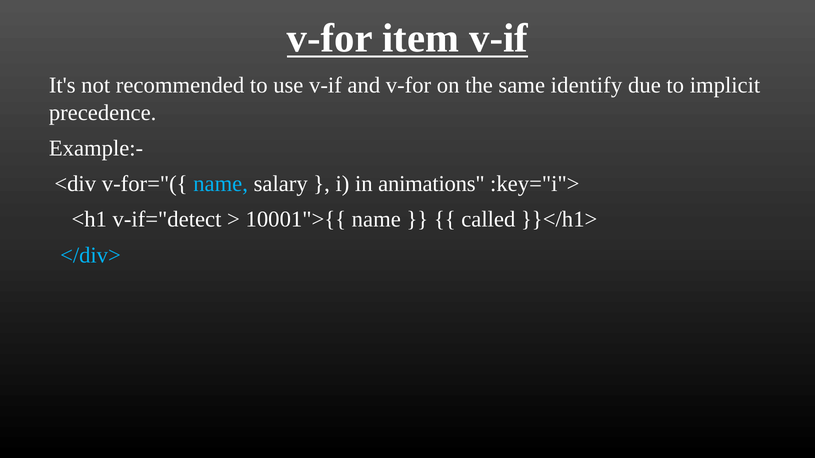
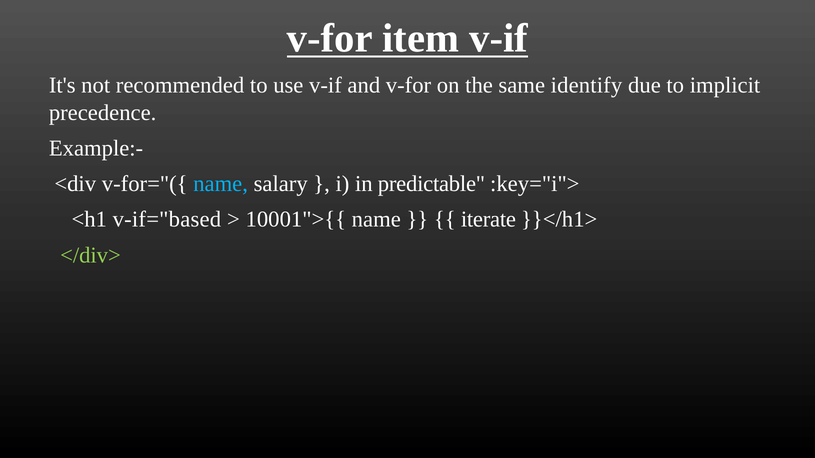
animations: animations -> predictable
v-if="detect: v-if="detect -> v-if="based
called: called -> iterate
</div> colour: light blue -> light green
